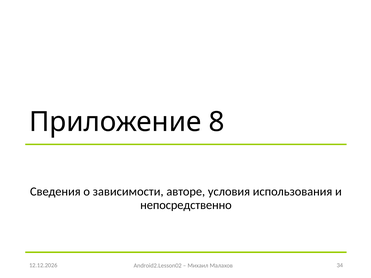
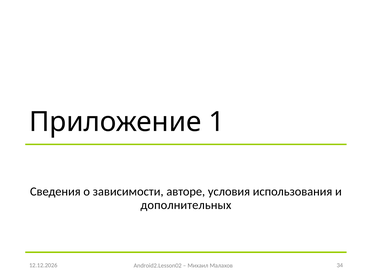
8: 8 -> 1
непосредственно: непосредственно -> дополнительных
